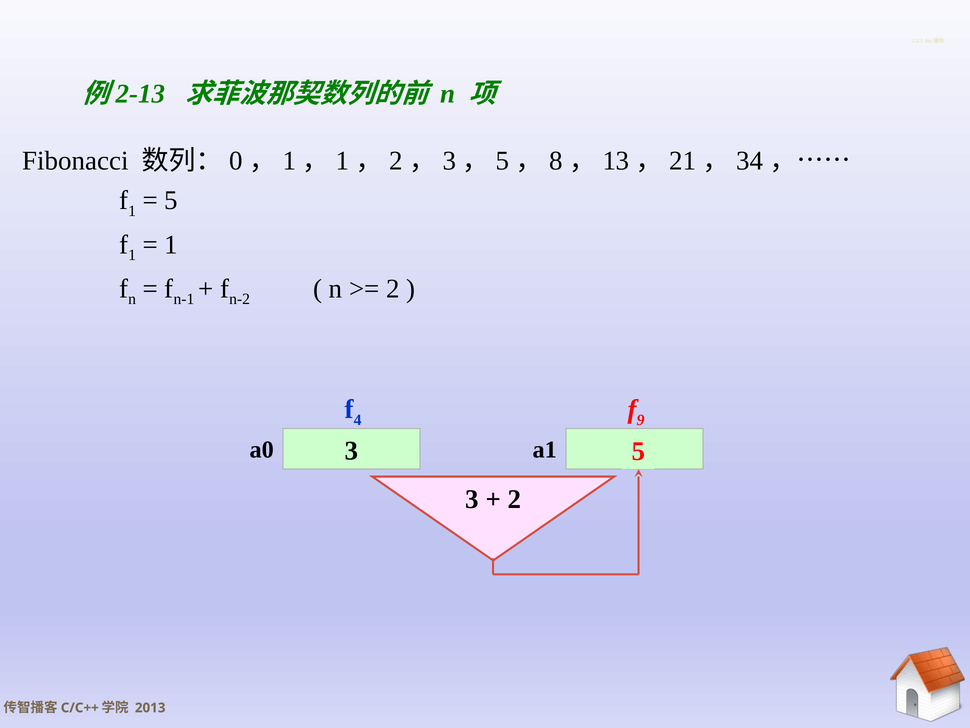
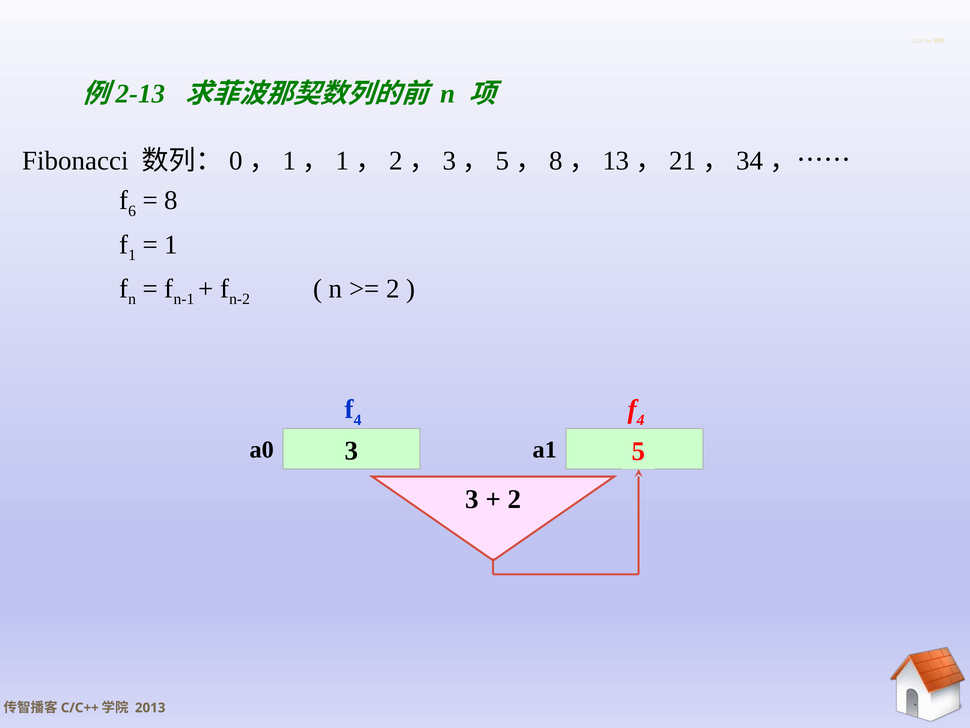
1 at (132, 211): 1 -> 6
5 at (171, 200): 5 -> 8
9 at (641, 420): 9 -> 4
